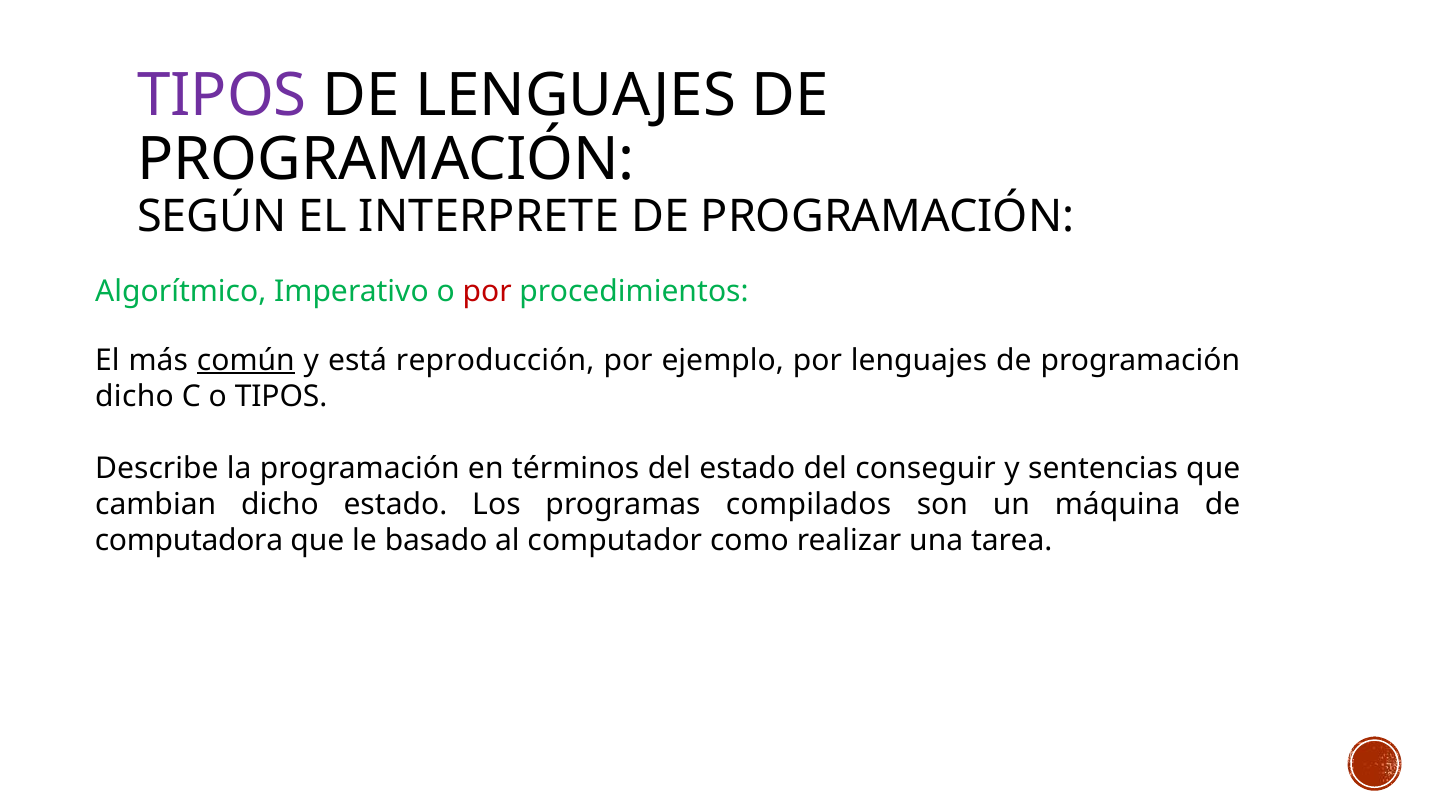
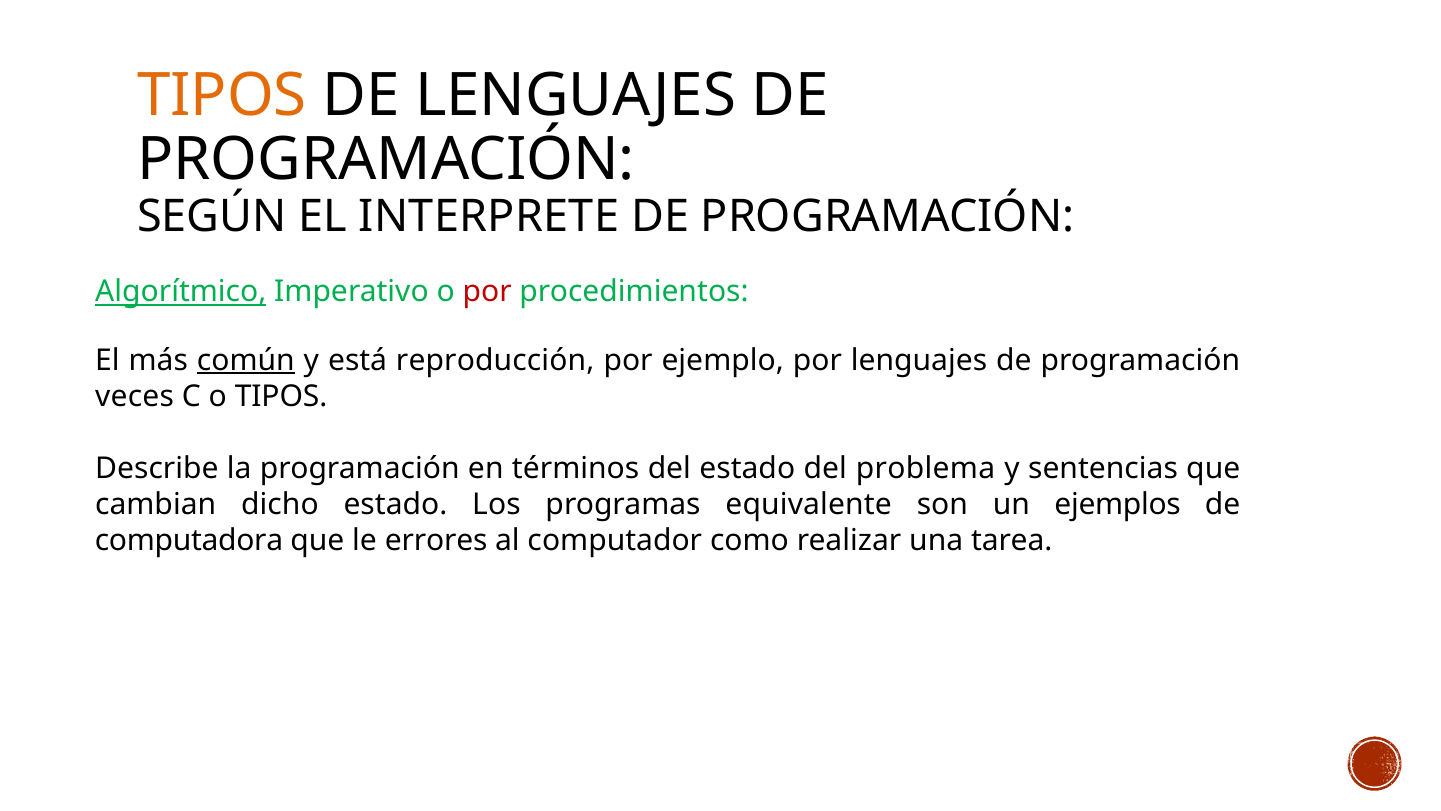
TIPOS at (222, 95) colour: purple -> orange
Algorítmico underline: none -> present
dicho at (135, 396): dicho -> veces
conseguir: conseguir -> problema
compilados: compilados -> equivalente
máquina: máquina -> ejemplos
basado: basado -> errores
